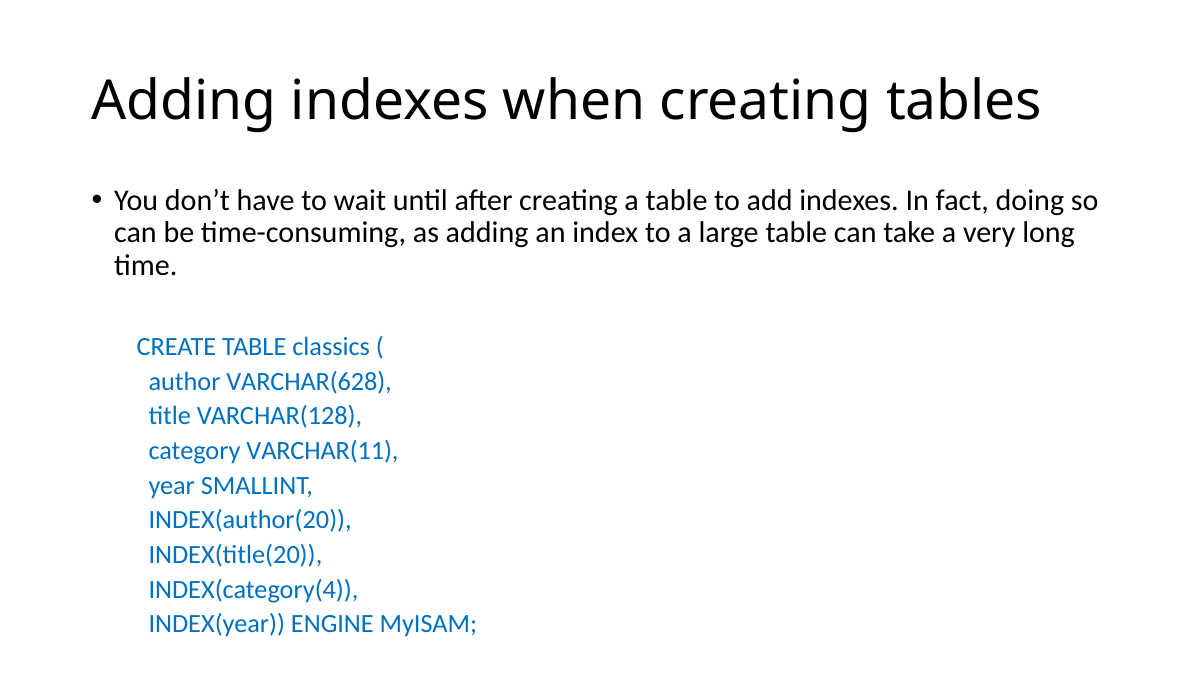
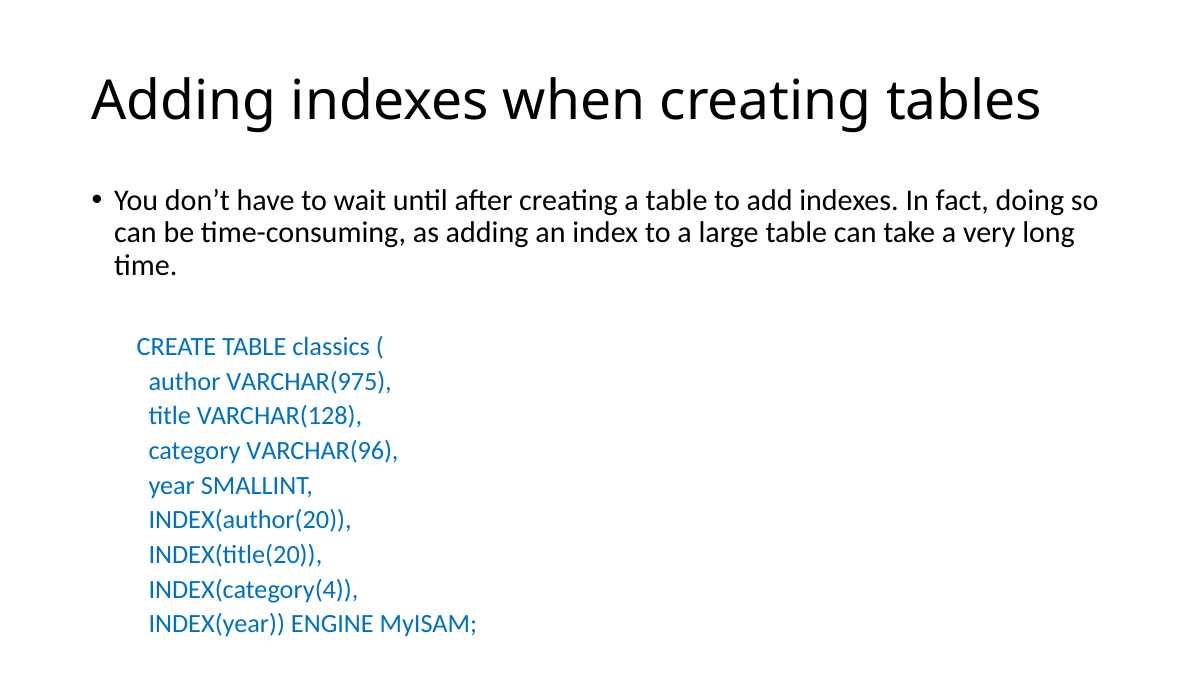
VARCHAR(628: VARCHAR(628 -> VARCHAR(975
VARCHAR(11: VARCHAR(11 -> VARCHAR(96
